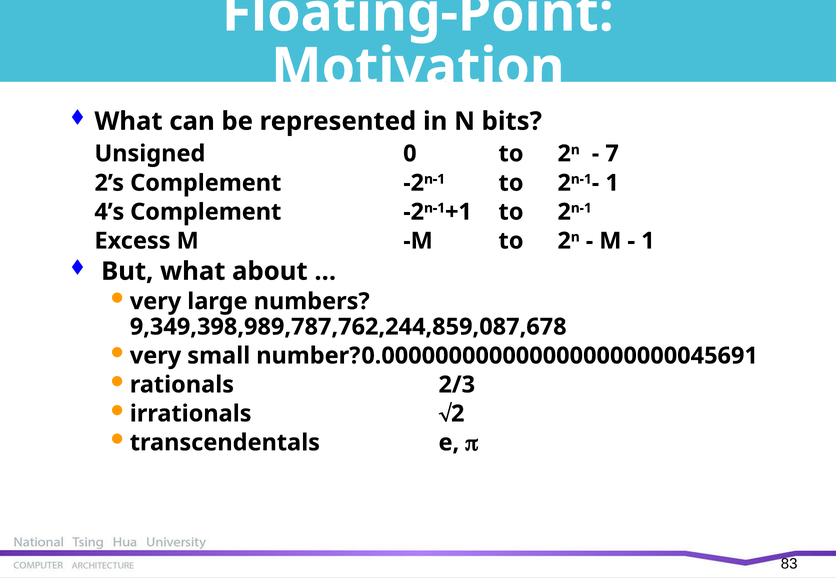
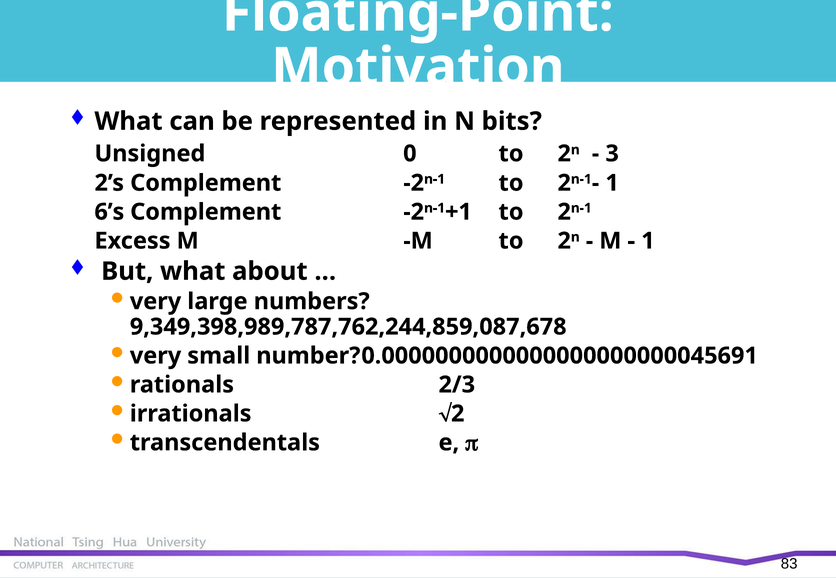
7: 7 -> 3
4’s: 4’s -> 6’s
